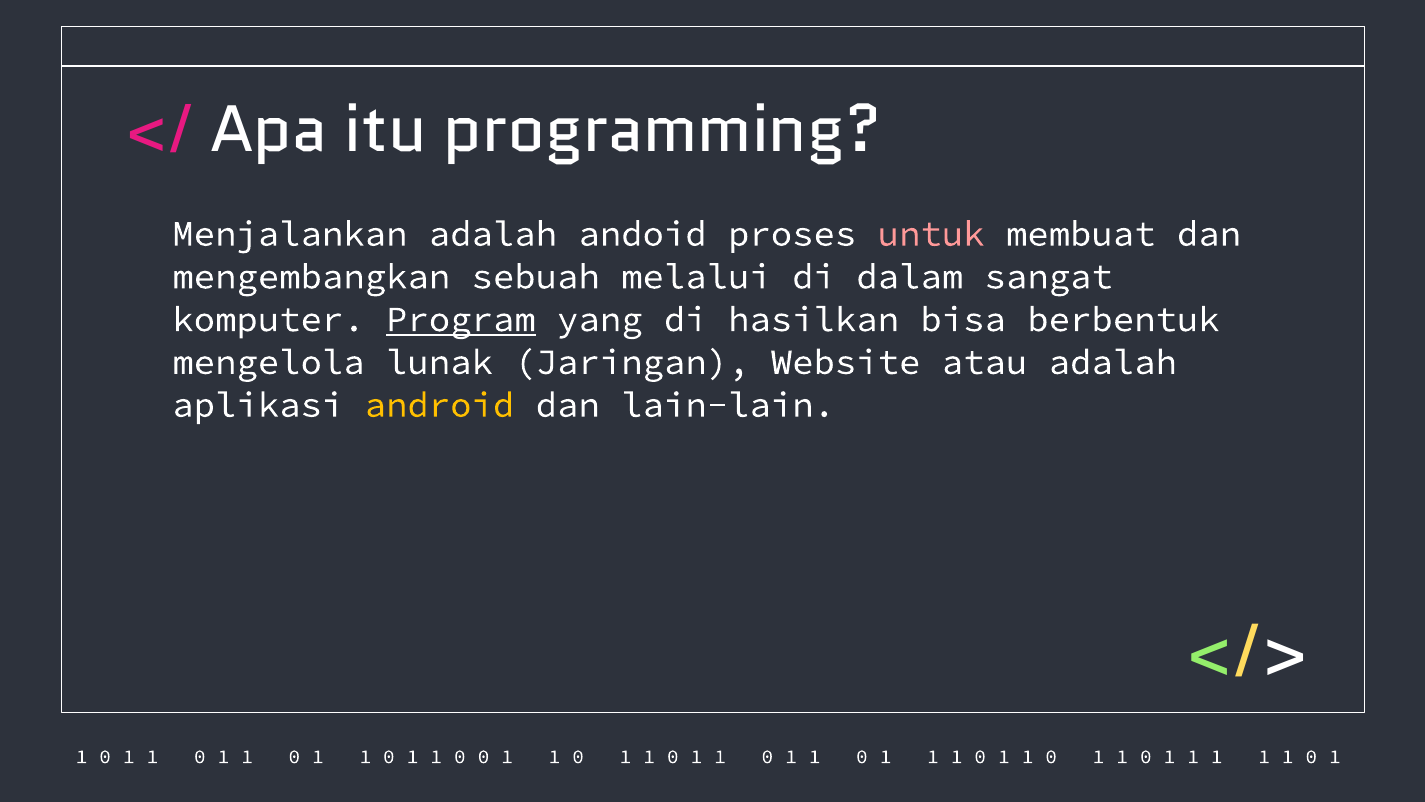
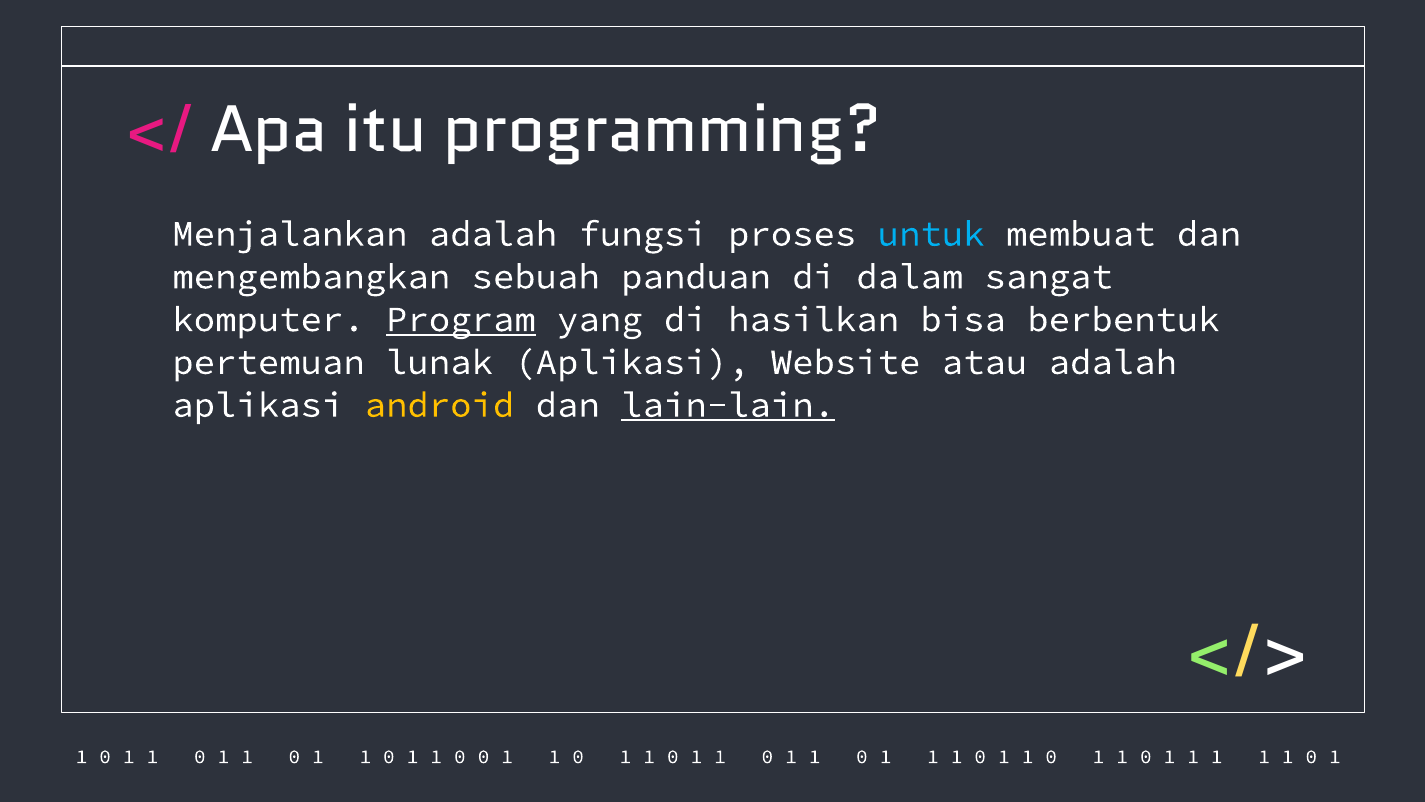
andoid: andoid -> fungsi
untuk colour: pink -> light blue
melalui: melalui -> panduan
mengelola: mengelola -> pertemuan
lunak Jaringan: Jaringan -> Aplikasi
lain-lain underline: none -> present
